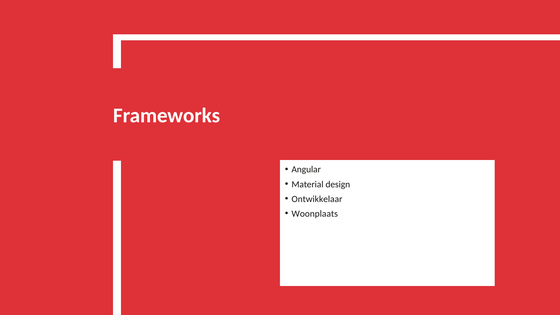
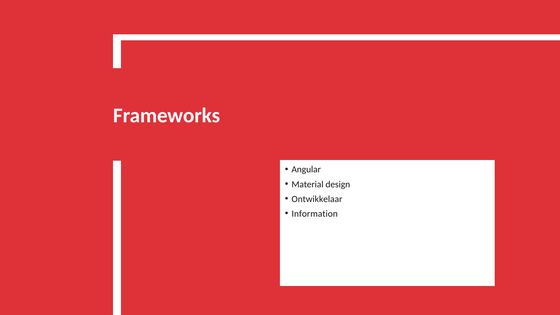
Woonplaats: Woonplaats -> Information
